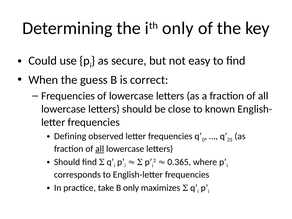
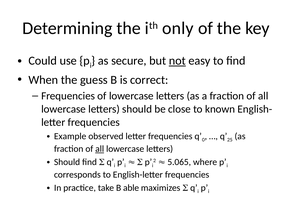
not underline: none -> present
Defining: Defining -> Example
0.365: 0.365 -> 5.065
B only: only -> able
